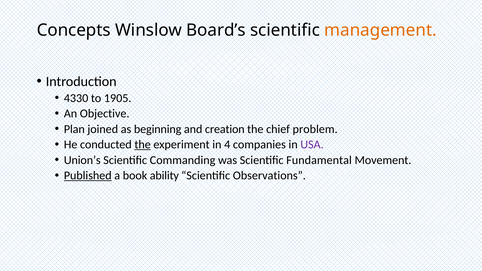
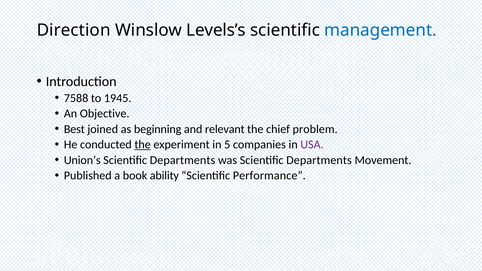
Concepts: Concepts -> Direction
Board’s: Board’s -> Levels’s
management colour: orange -> blue
4330: 4330 -> 7588
1905: 1905 -> 1945
Plan: Plan -> Best
creation: creation -> relevant
4: 4 -> 5
Commanding at (183, 160): Commanding -> Departments
was Scientific Fundamental: Fundamental -> Departments
Published underline: present -> none
Observations: Observations -> Performance
